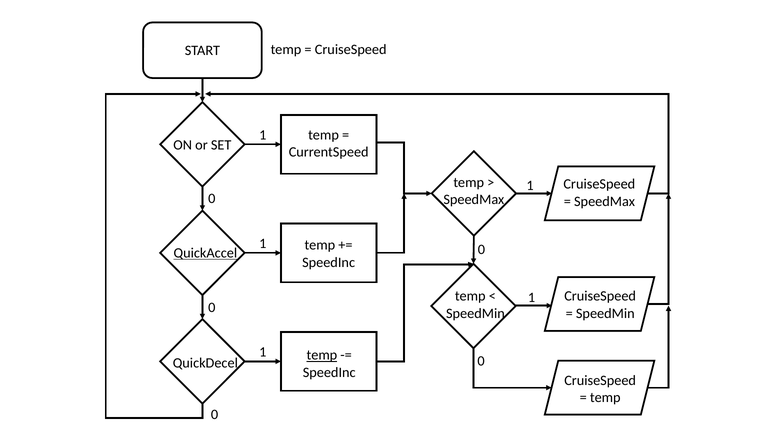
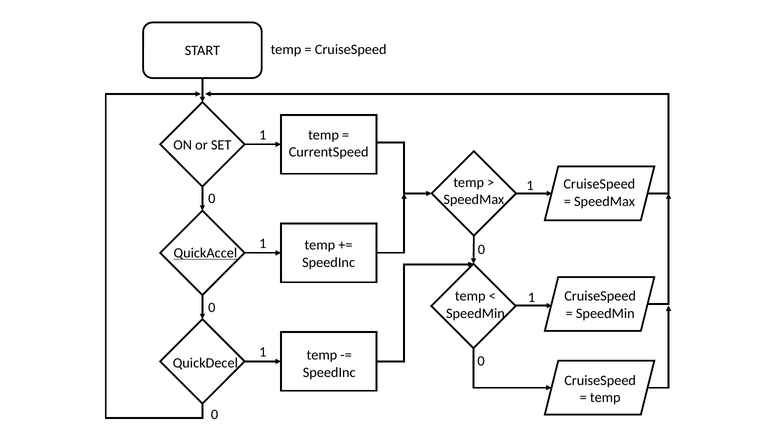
temp at (322, 355) underline: present -> none
